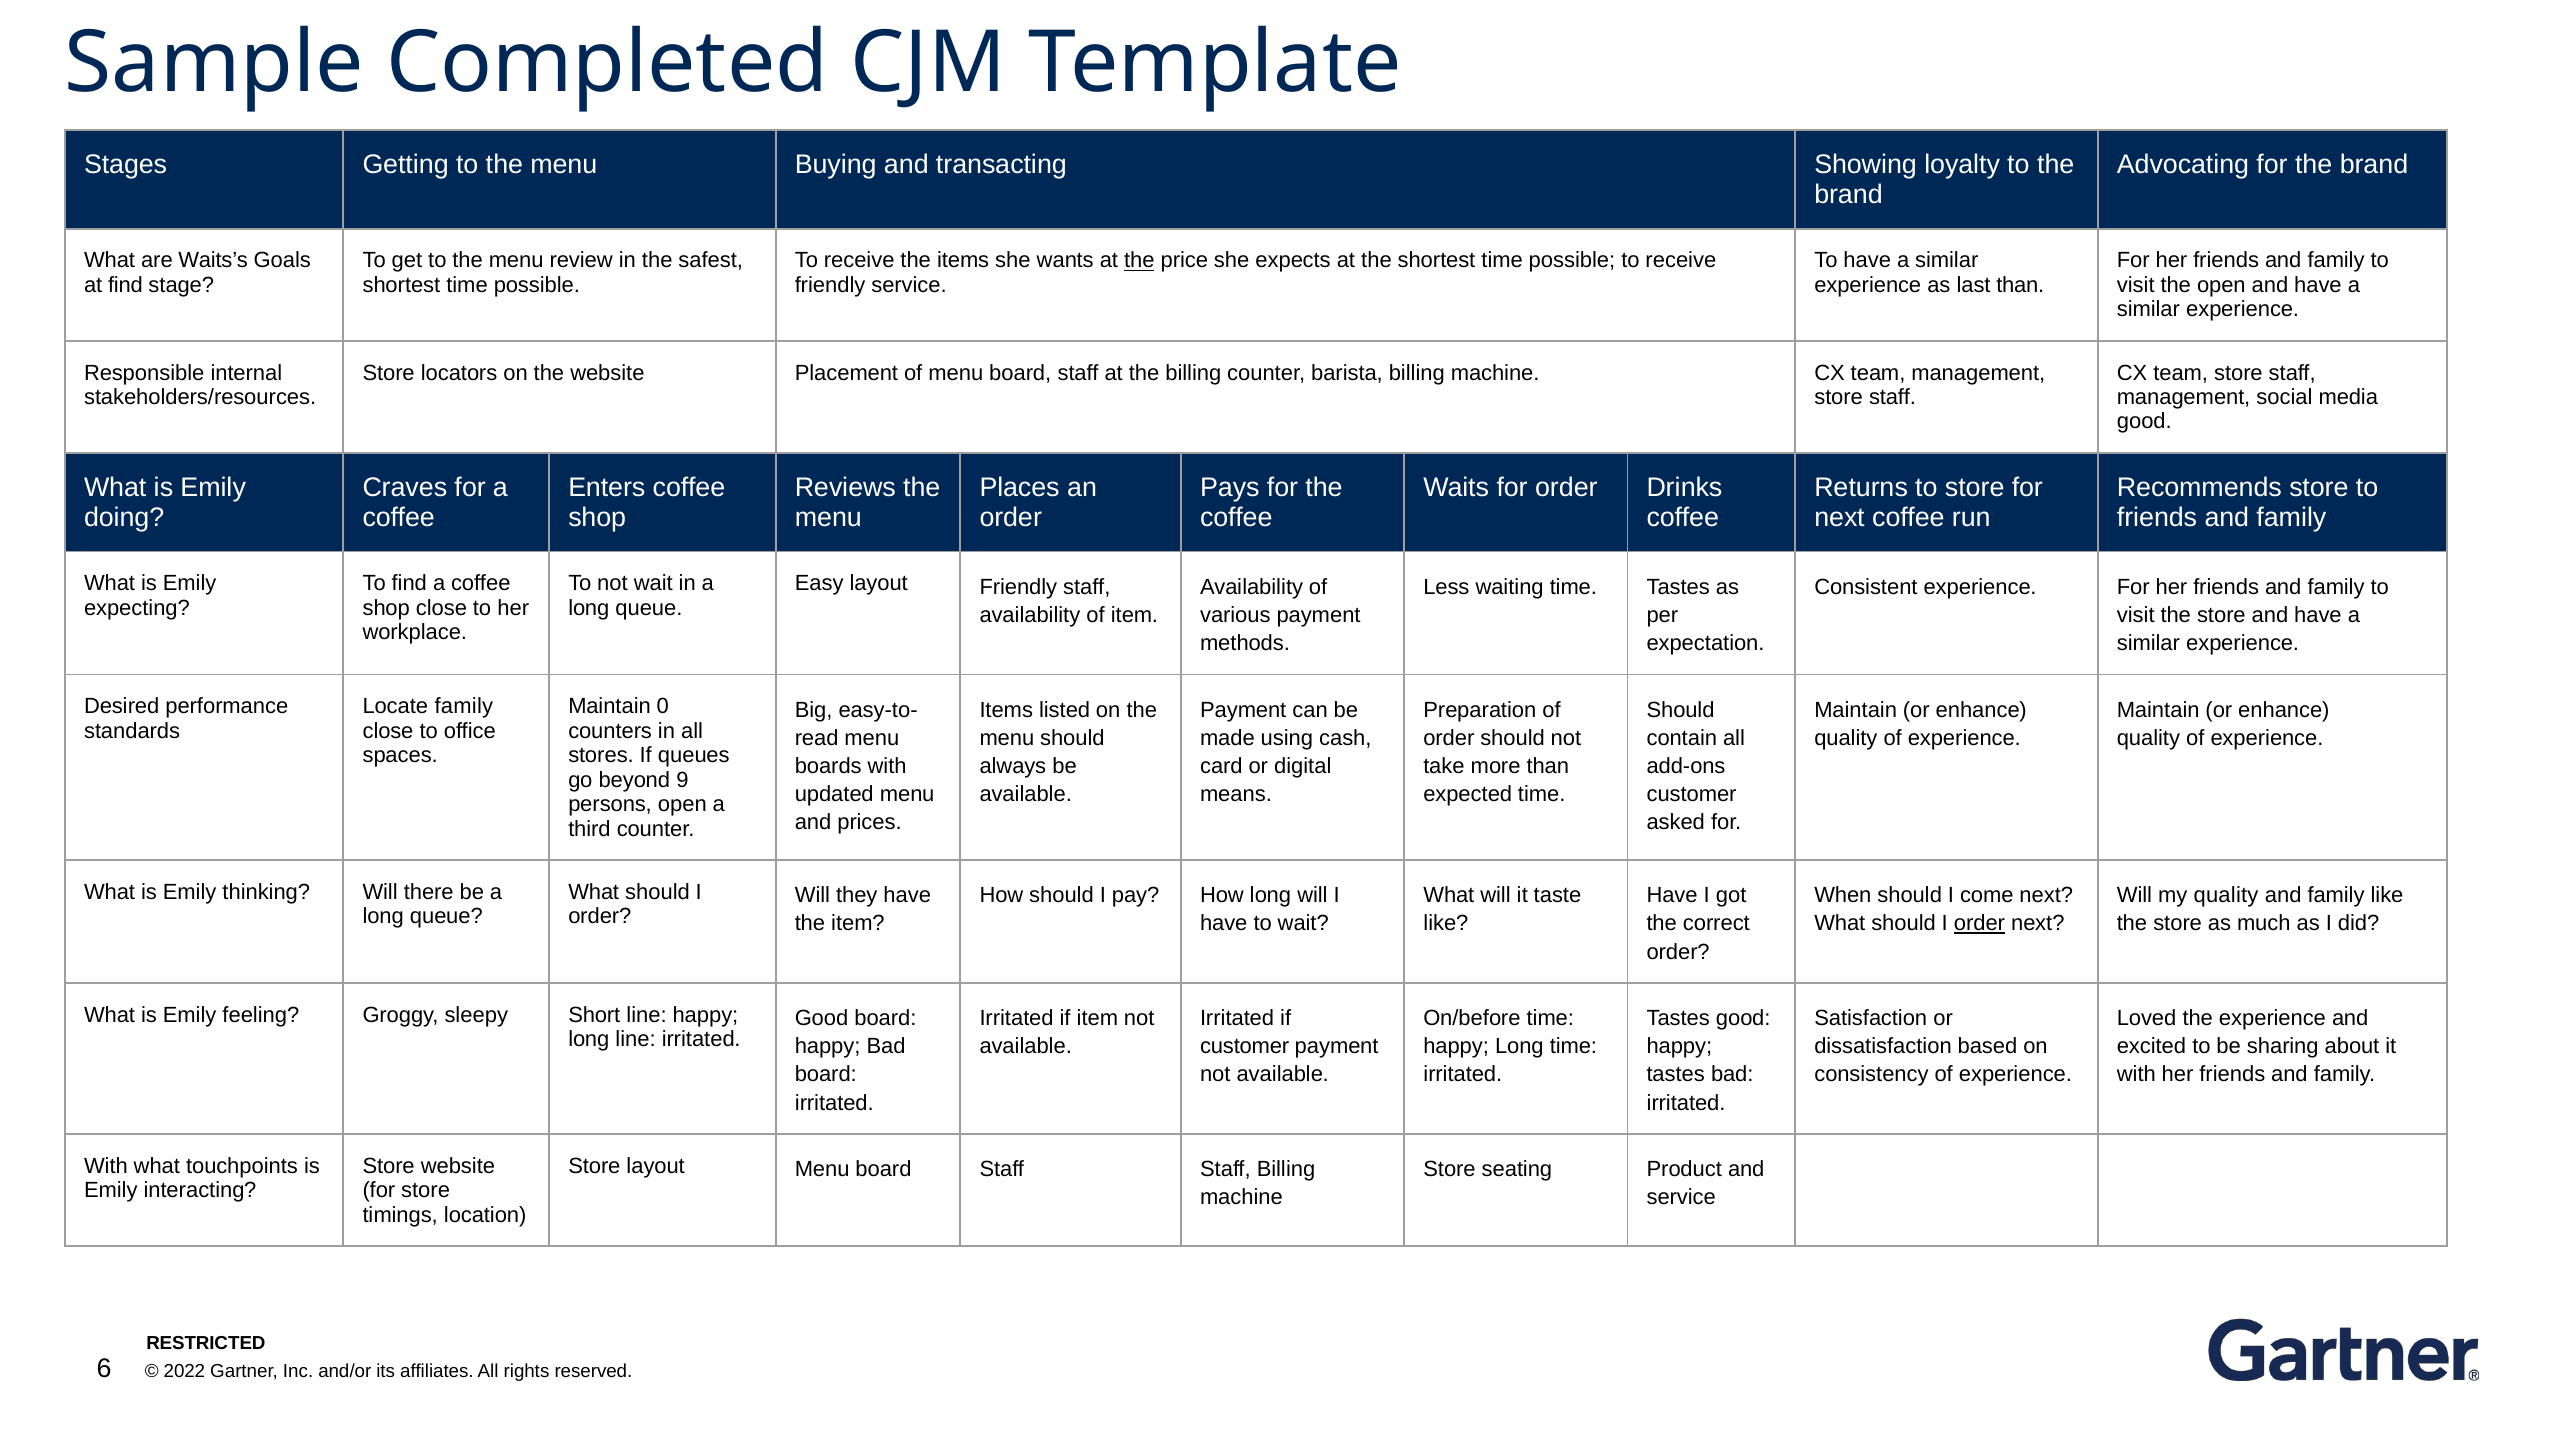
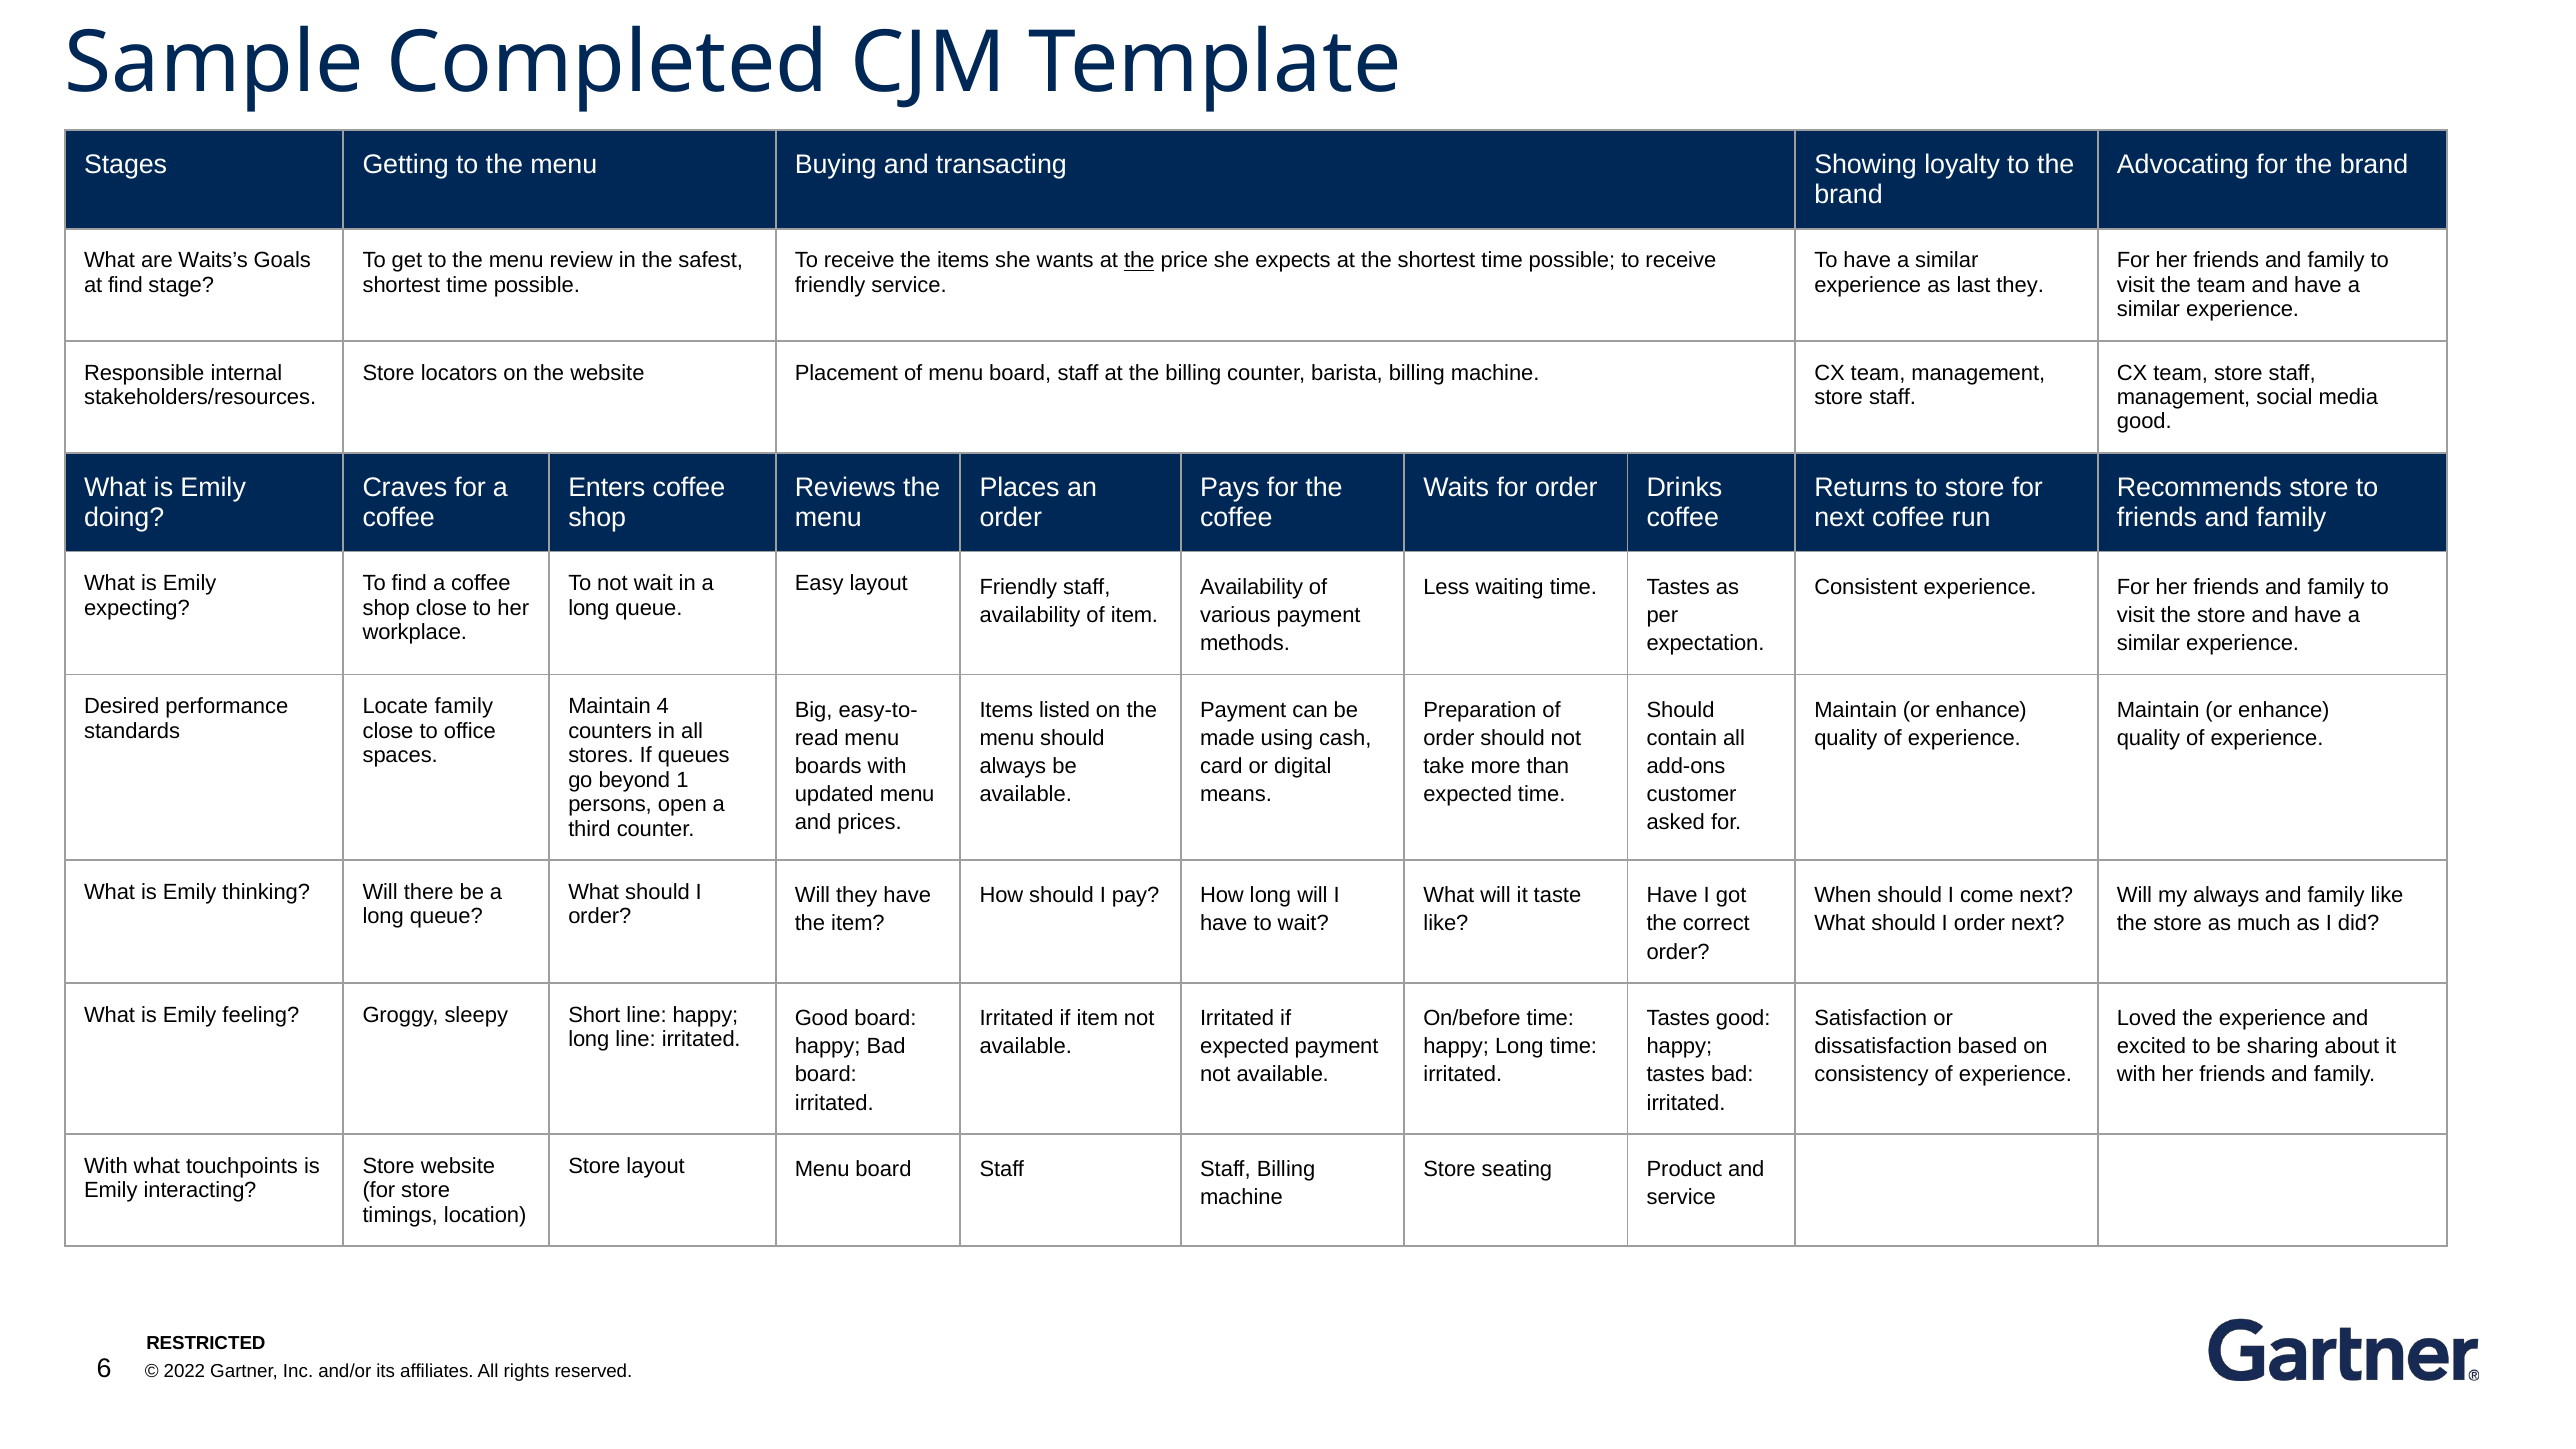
last than: than -> they
the open: open -> team
0: 0 -> 4
9: 9 -> 1
my quality: quality -> always
order at (1979, 924) underline: present -> none
customer at (1245, 1047): customer -> expected
